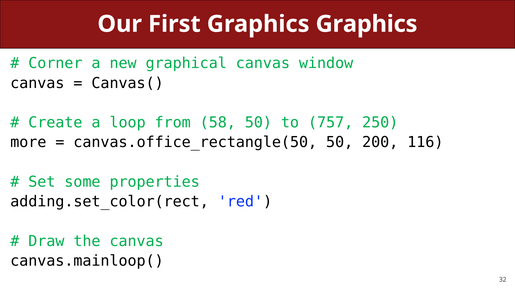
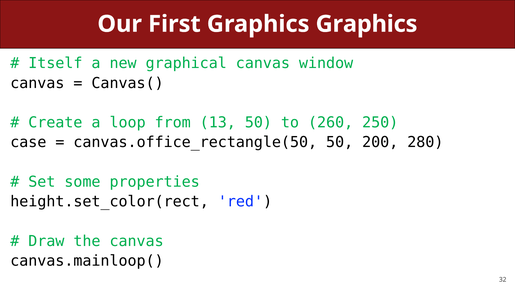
Corner: Corner -> Itself
58: 58 -> 13
757: 757 -> 260
more: more -> case
116: 116 -> 280
adding.set_color(rect: adding.set_color(rect -> height.set_color(rect
